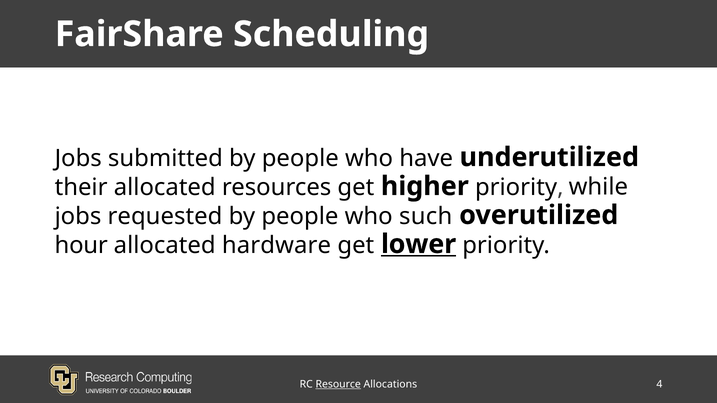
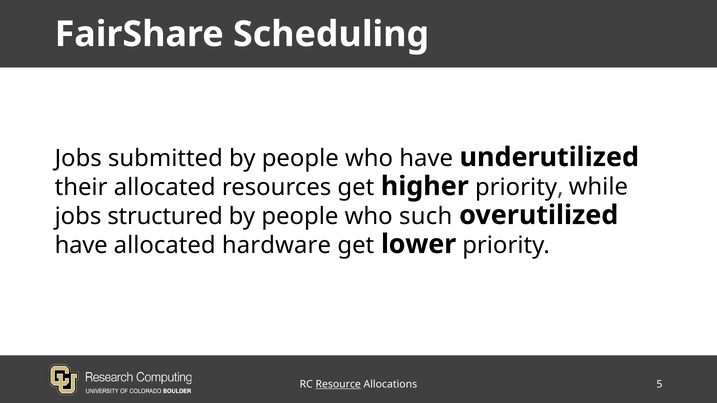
requested: requested -> structured
hour at (81, 245): hour -> have
lower underline: present -> none
4: 4 -> 5
